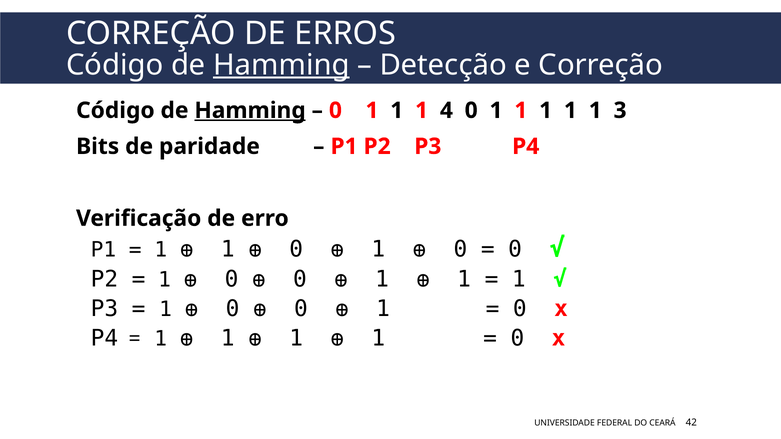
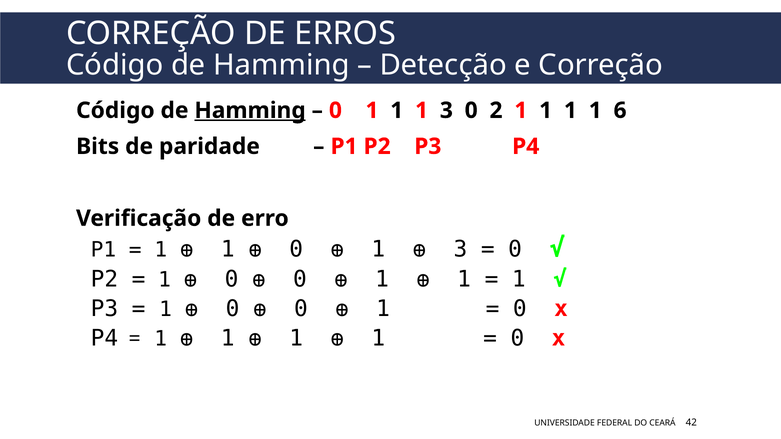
Hamming at (281, 65) underline: present -> none
1 1 4: 4 -> 3
1 at (496, 111): 1 -> 2
3: 3 -> 6
0 1 0: 0 -> 3
